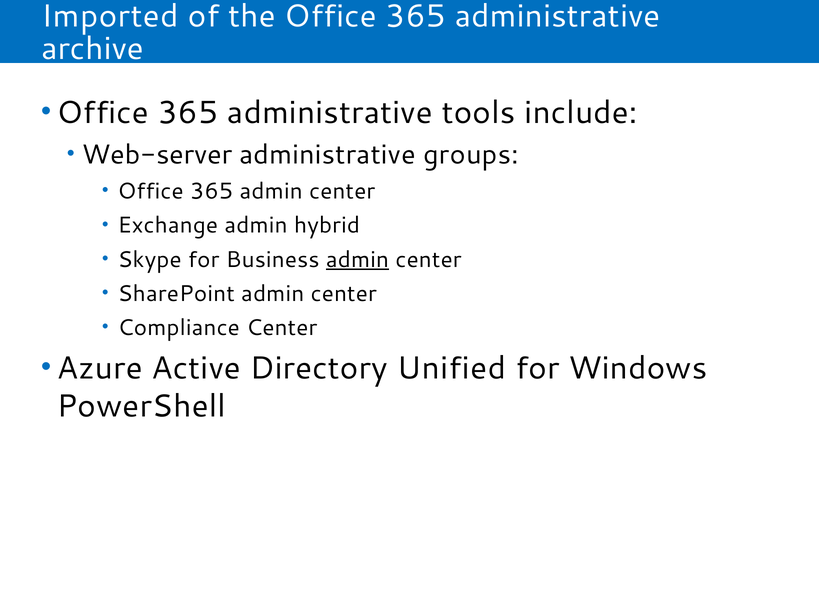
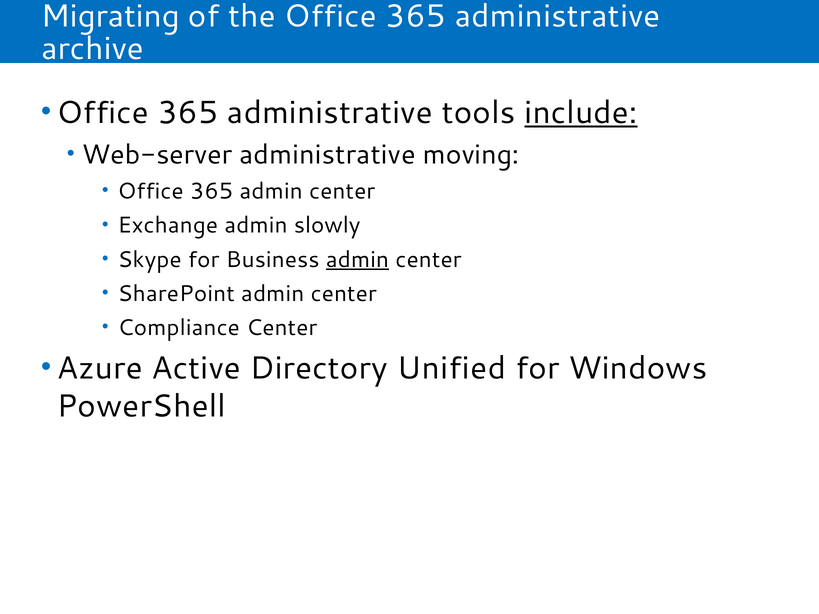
Imported: Imported -> Migrating
include underline: none -> present
groups: groups -> moving
hybrid: hybrid -> slowly
